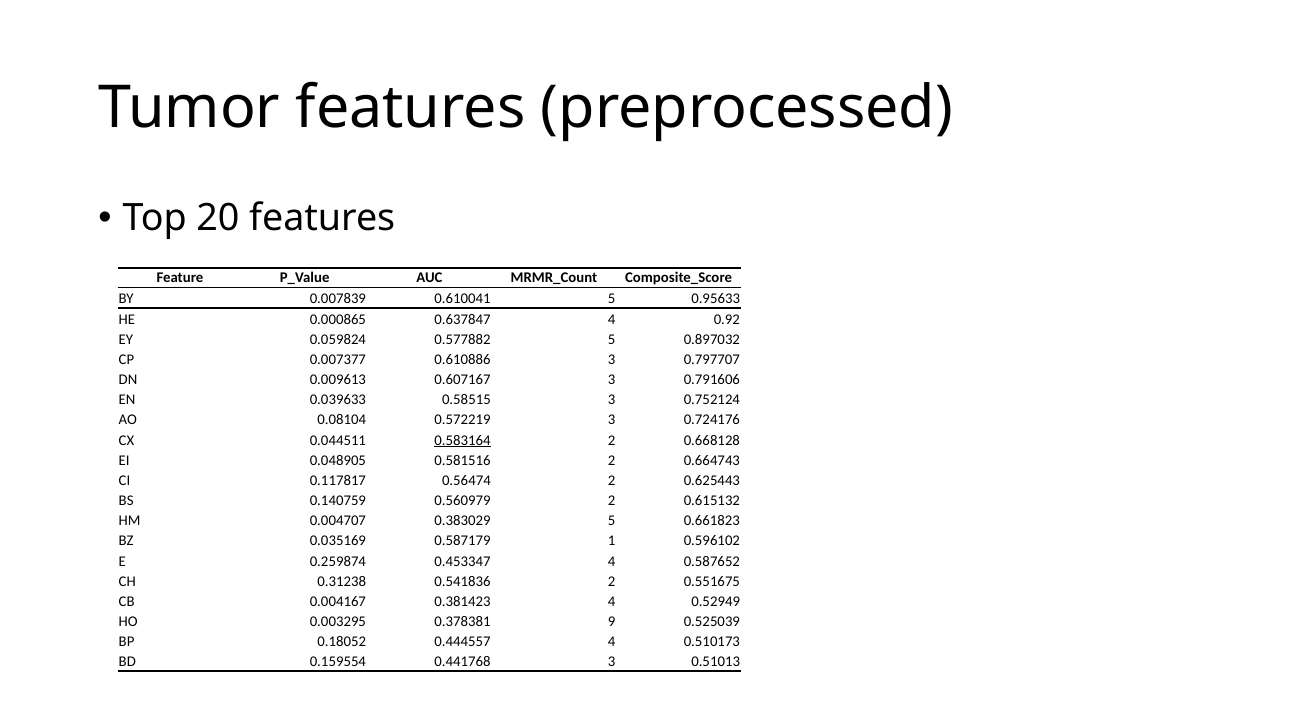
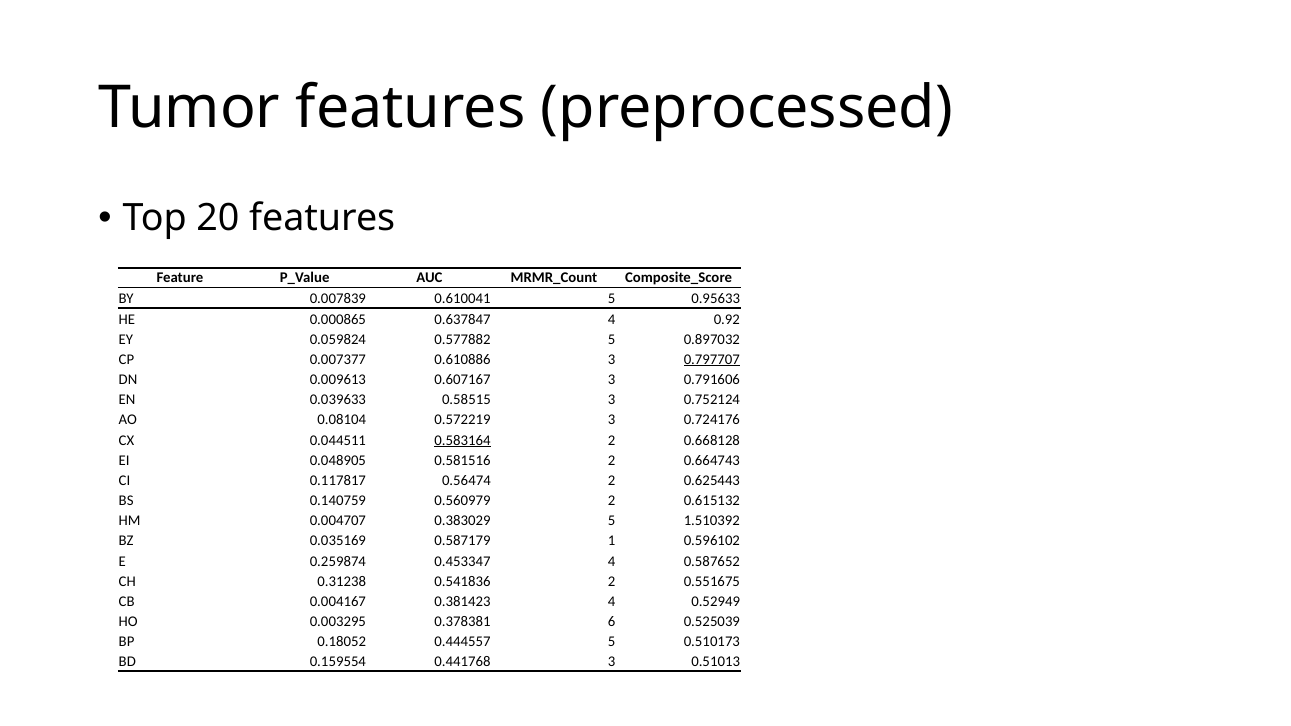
0.797707 underline: none -> present
0.661823: 0.661823 -> 1.510392
9: 9 -> 6
0.444557 4: 4 -> 5
